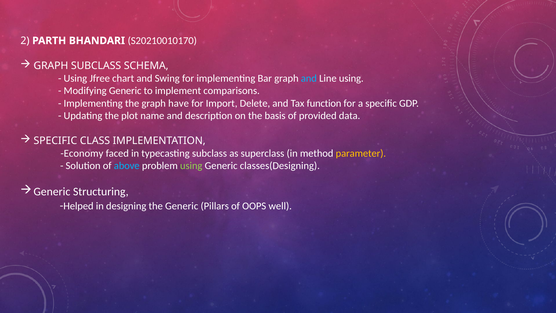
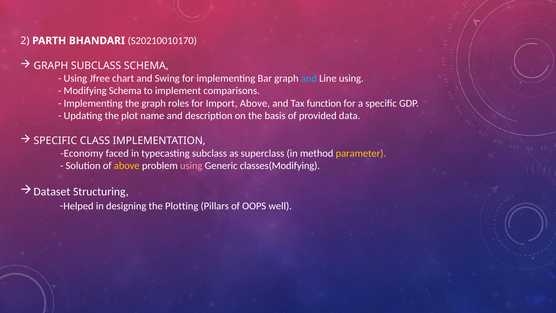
Modifying Generic: Generic -> Schema
have: have -> roles
Import Delete: Delete -> Above
above at (127, 166) colour: light blue -> yellow
using at (191, 166) colour: light green -> pink
classes(Designing: classes(Designing -> classes(Modifying
Generic at (52, 192): Generic -> Dataset
the Generic: Generic -> Plotting
